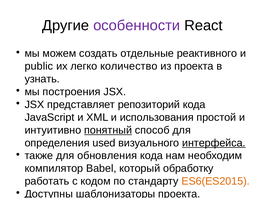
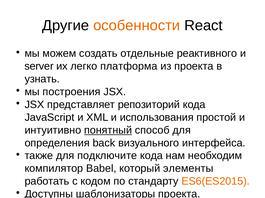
особенности colour: purple -> orange
public: public -> server
количество: количество -> платформа
used: used -> back
интерфейса underline: present -> none
обновления: обновления -> подключите
обработку: обработку -> элементы
